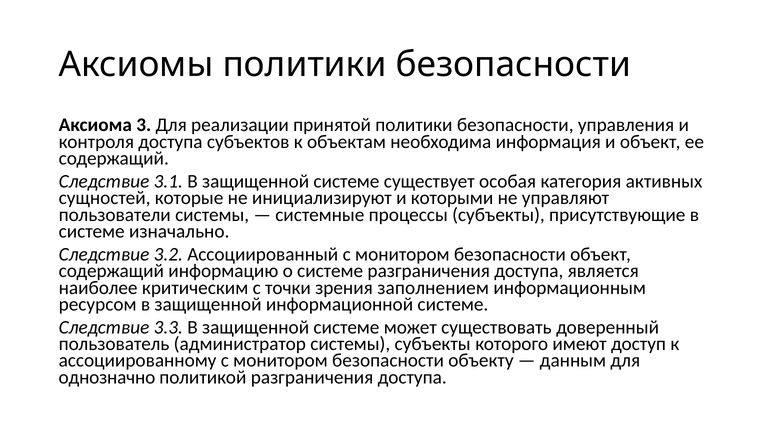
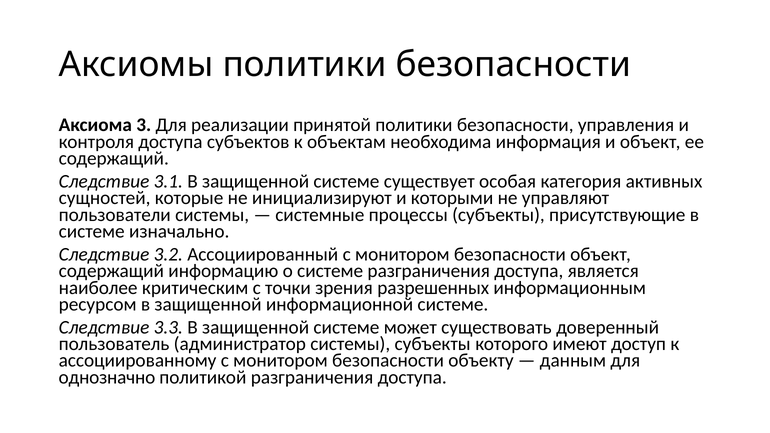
заполнением: заполнением -> разрешенных
